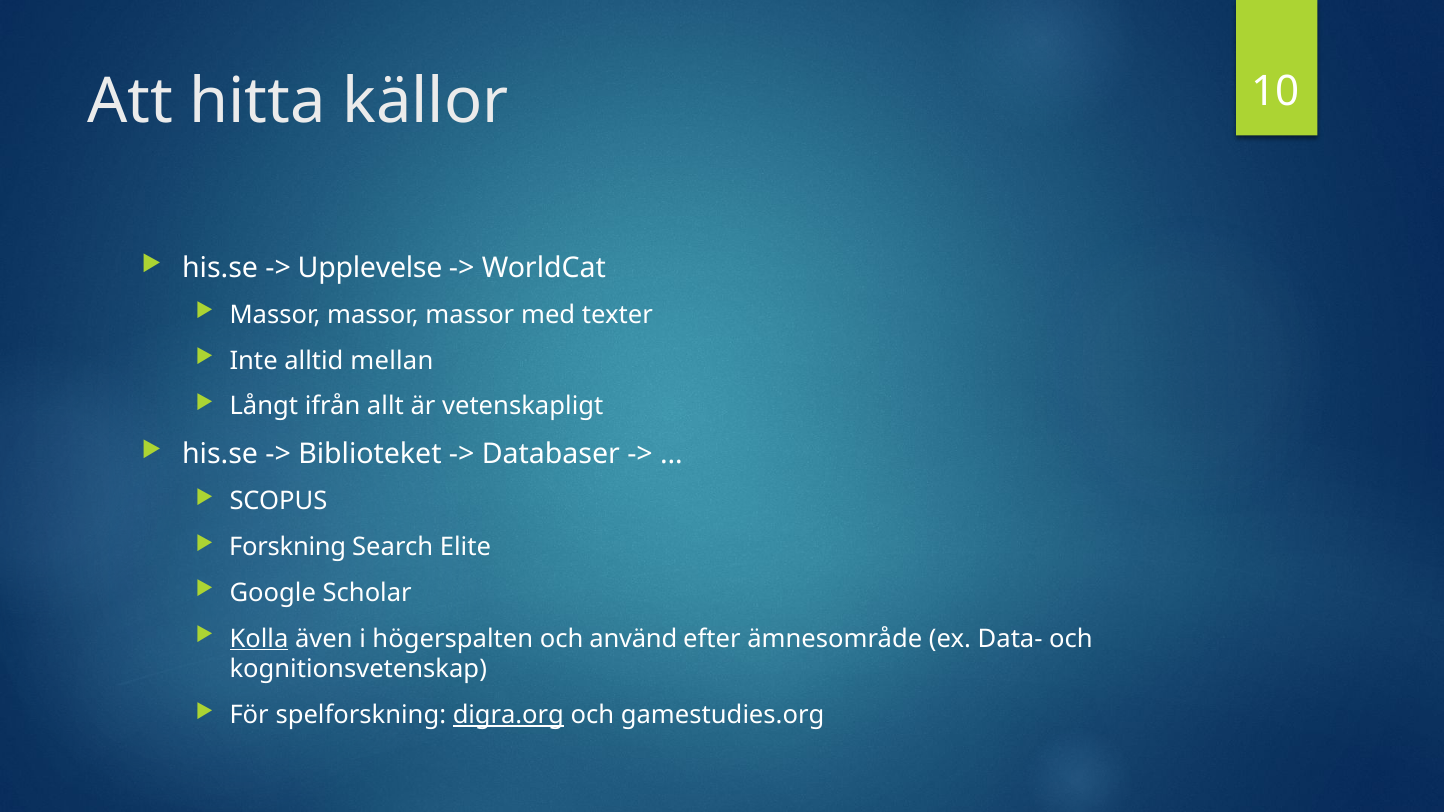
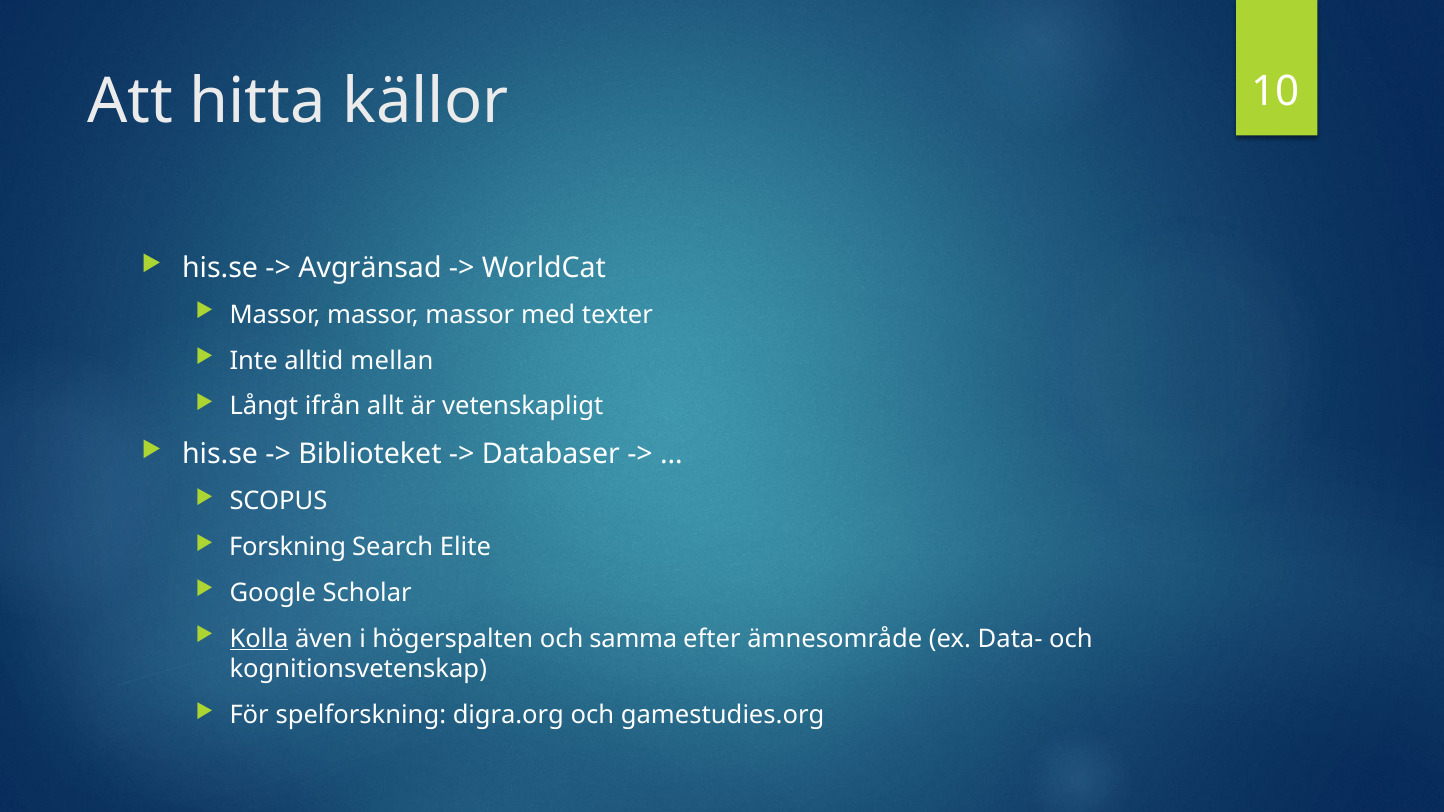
Upplevelse: Upplevelse -> Avgränsad
använd: använd -> samma
digra.org underline: present -> none
